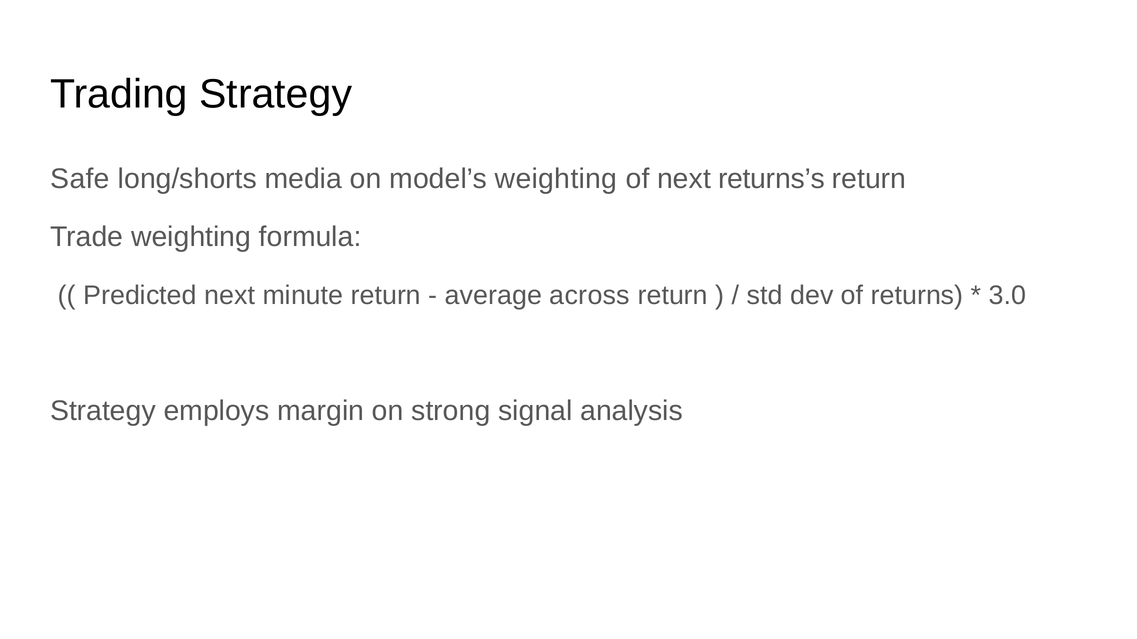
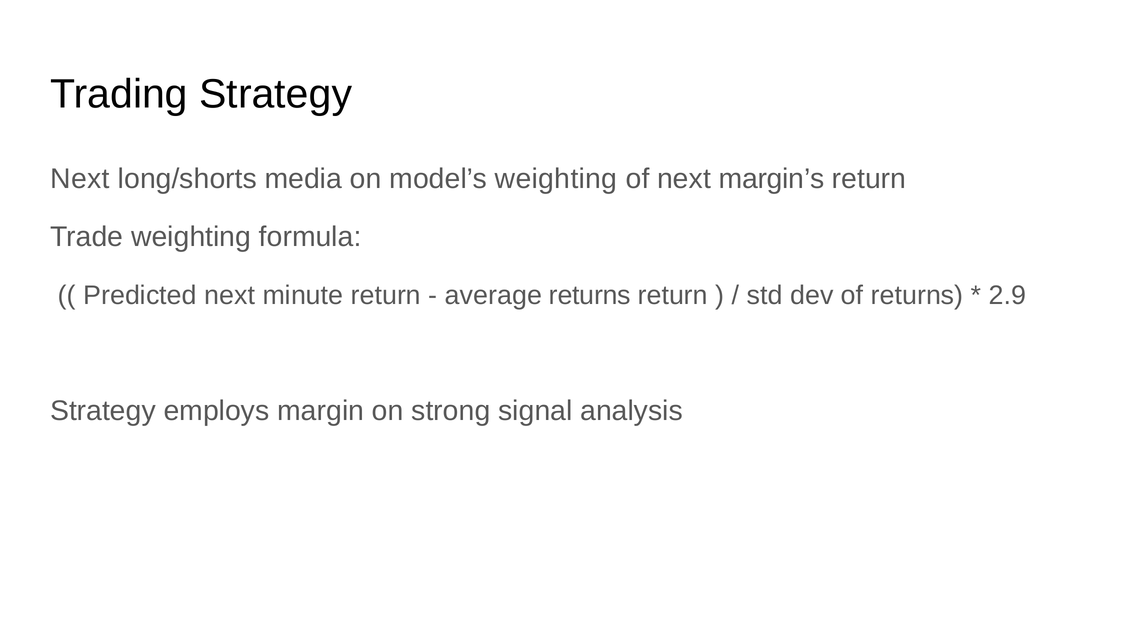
Safe at (80, 179): Safe -> Next
returns’s: returns’s -> margin’s
average across: across -> returns
3.0: 3.0 -> 2.9
